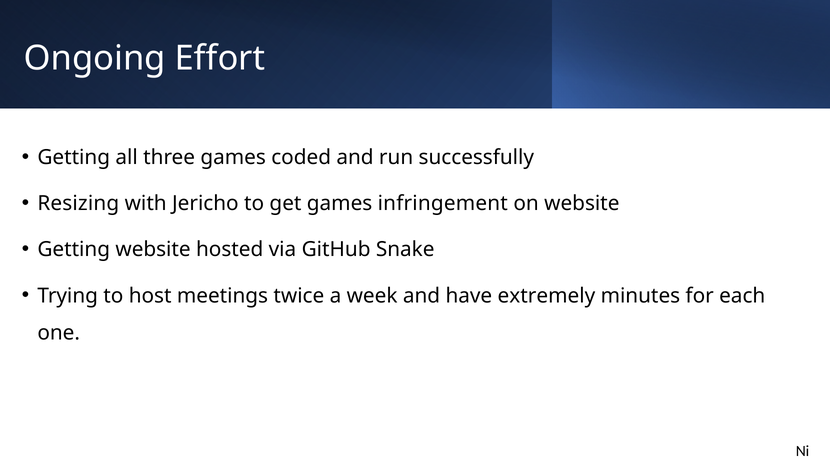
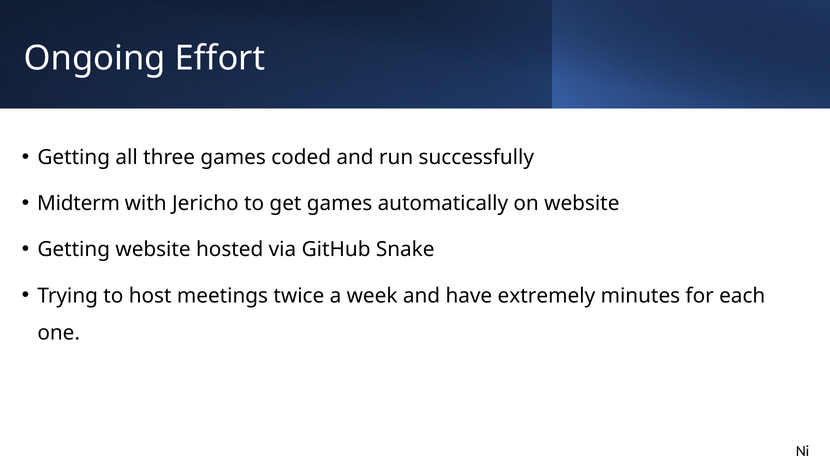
Resizing: Resizing -> Midterm
infringement: infringement -> automatically
